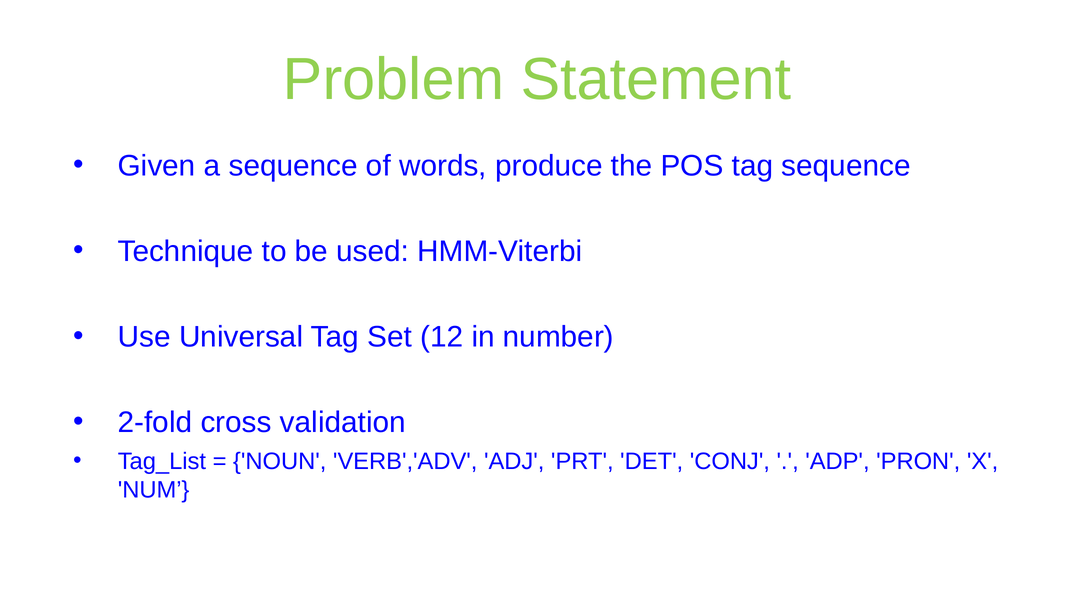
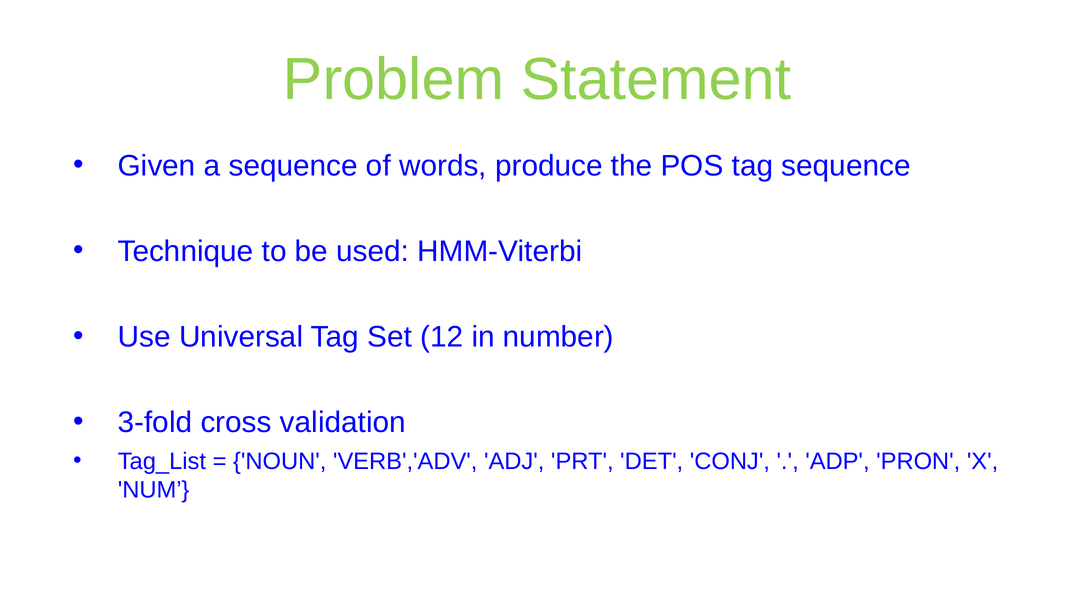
2-fold: 2-fold -> 3-fold
